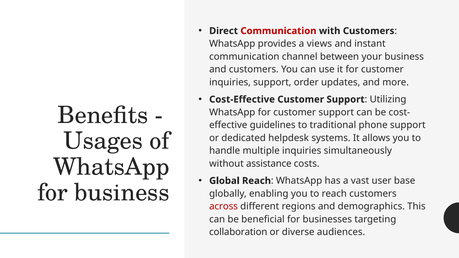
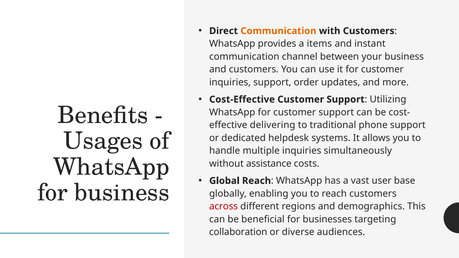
Communication at (278, 31) colour: red -> orange
views: views -> items
guidelines: guidelines -> delivering
